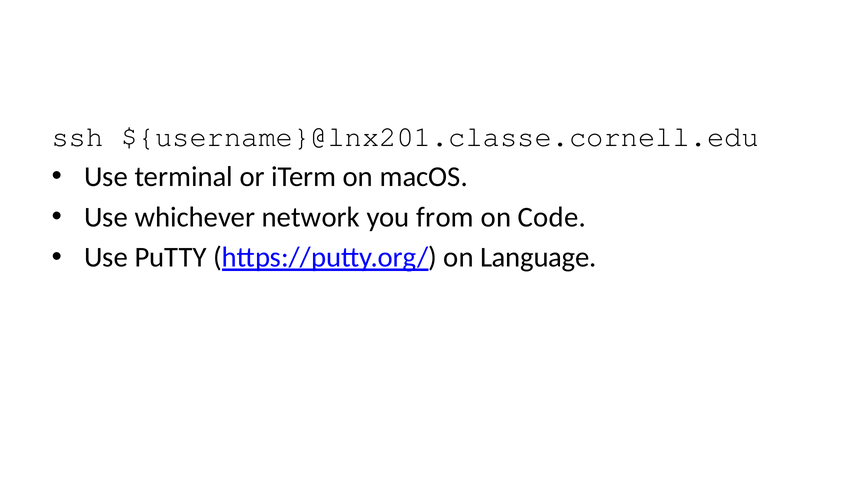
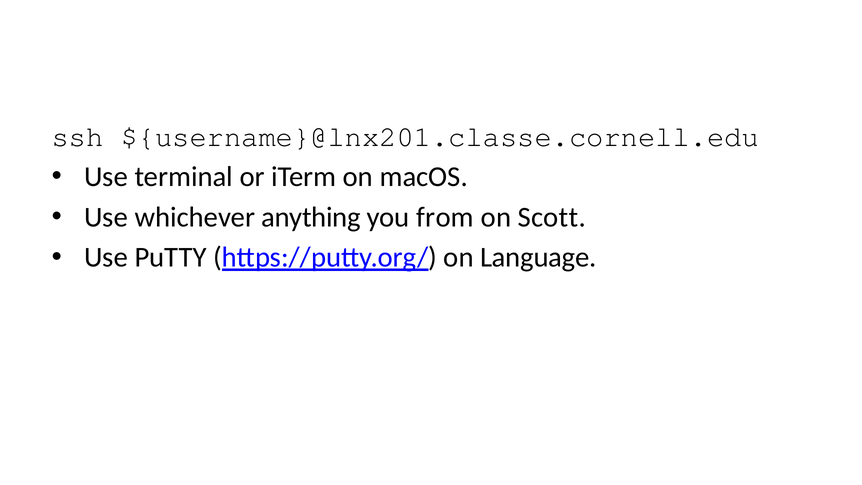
network: network -> anything
Code: Code -> Scott
